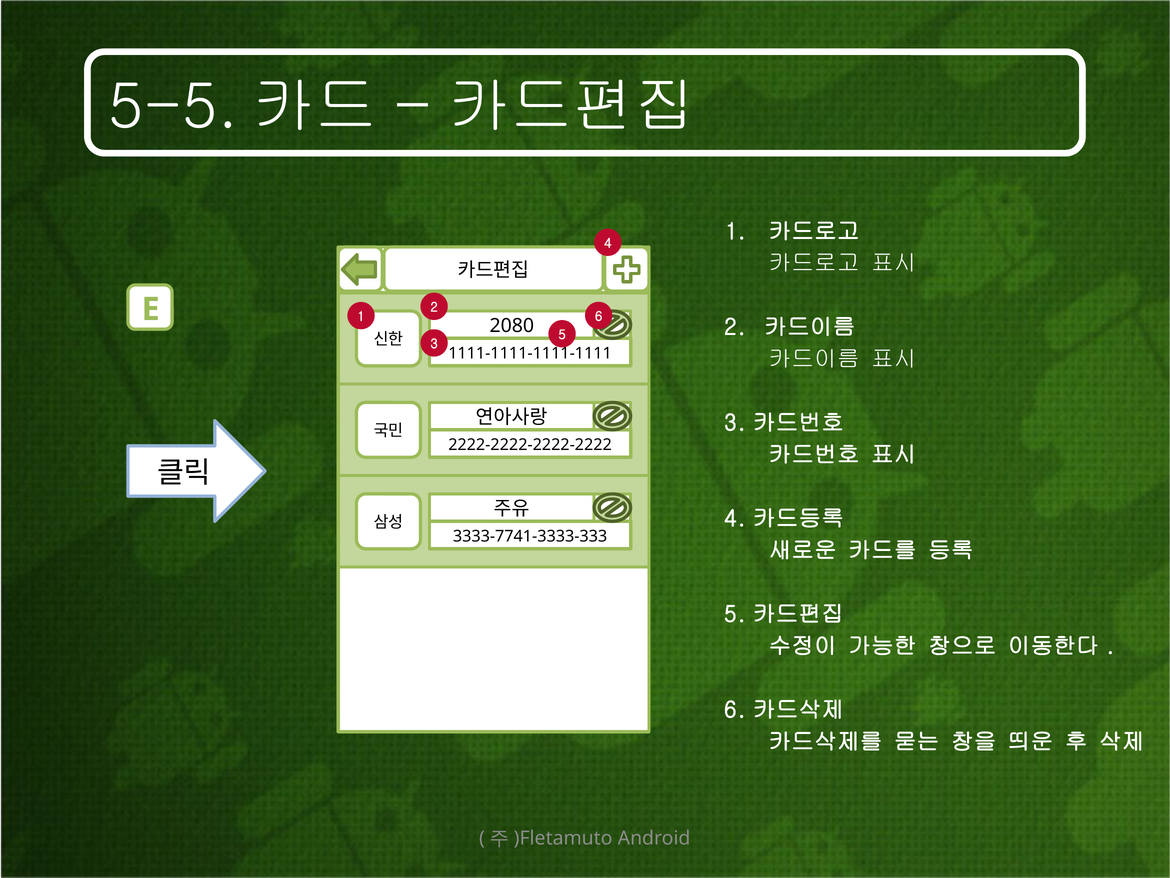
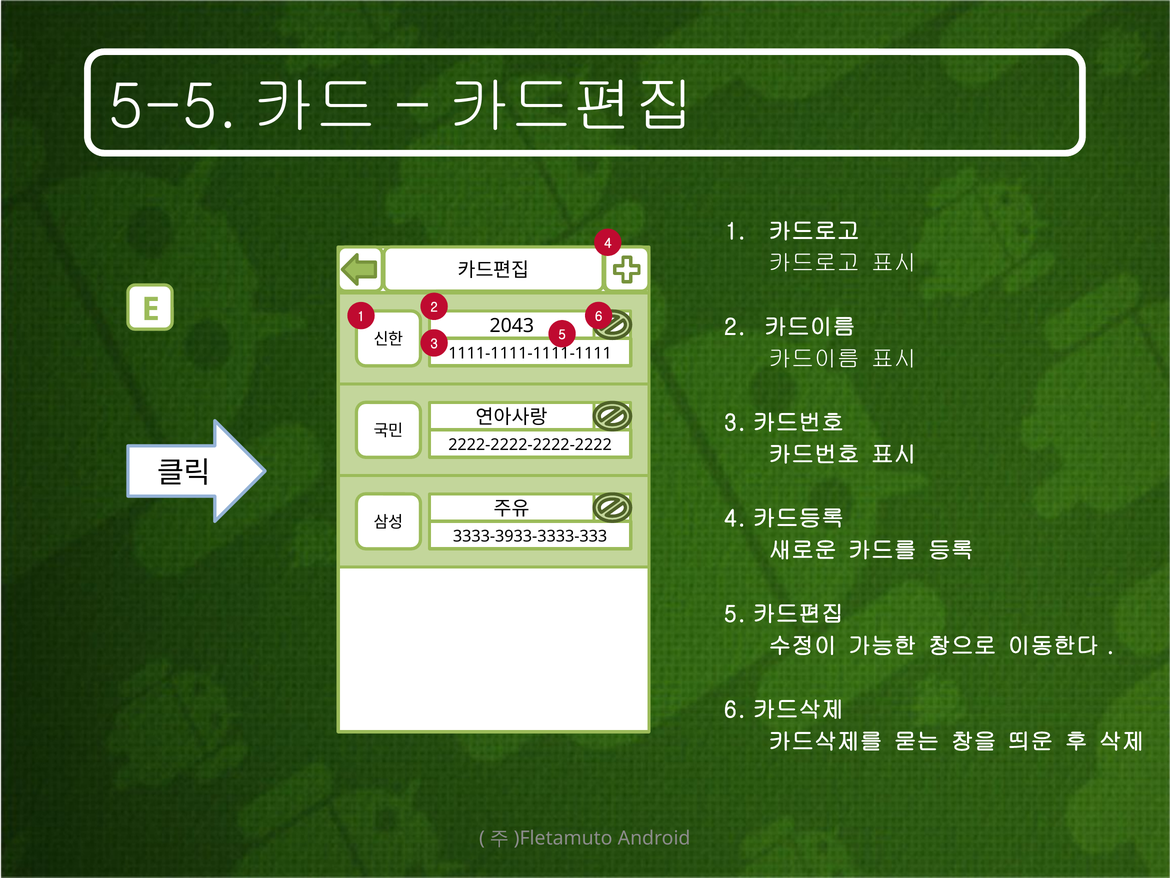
2080: 2080 -> 2043
3333-7741-3333-333: 3333-7741-3333-333 -> 3333-3933-3333-333
